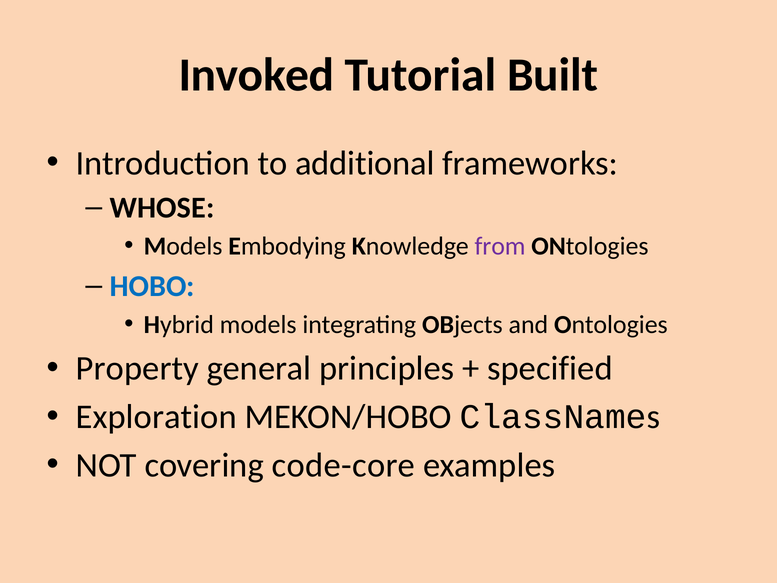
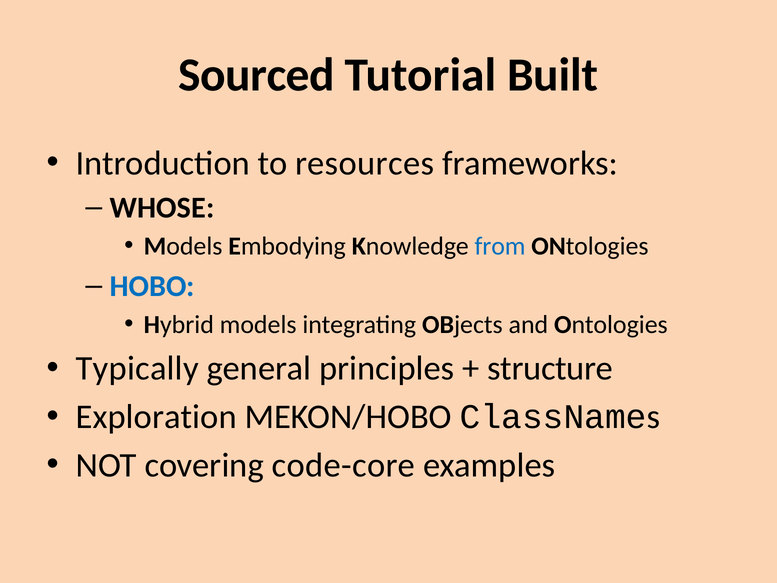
Invoked: Invoked -> Sourced
additional: additional -> resources
from colour: purple -> blue
Property: Property -> Typically
specified: specified -> structure
